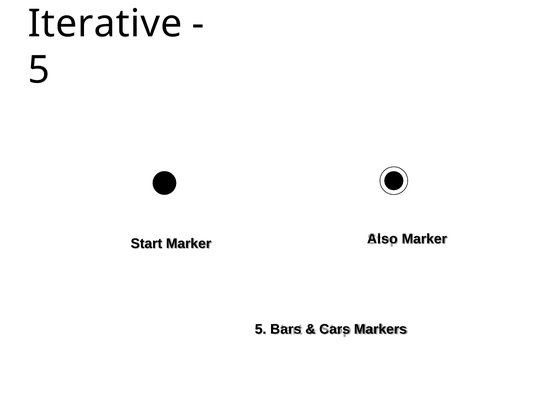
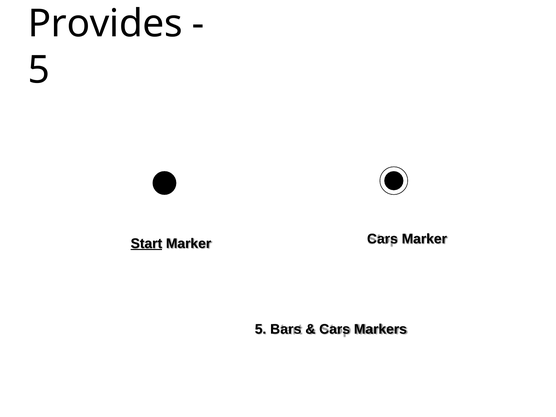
Iterative: Iterative -> Provides
Start underline: none -> present
Marker Also: Also -> Cars
